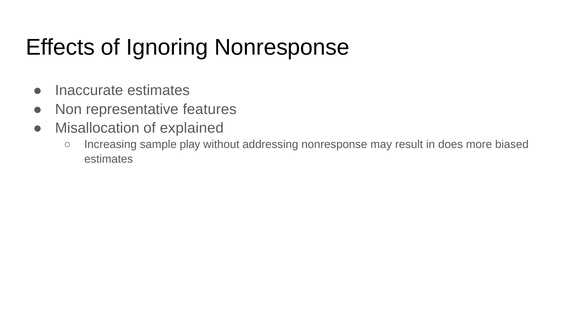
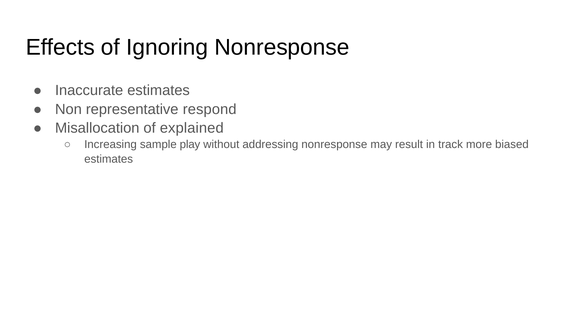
features: features -> respond
does: does -> track
